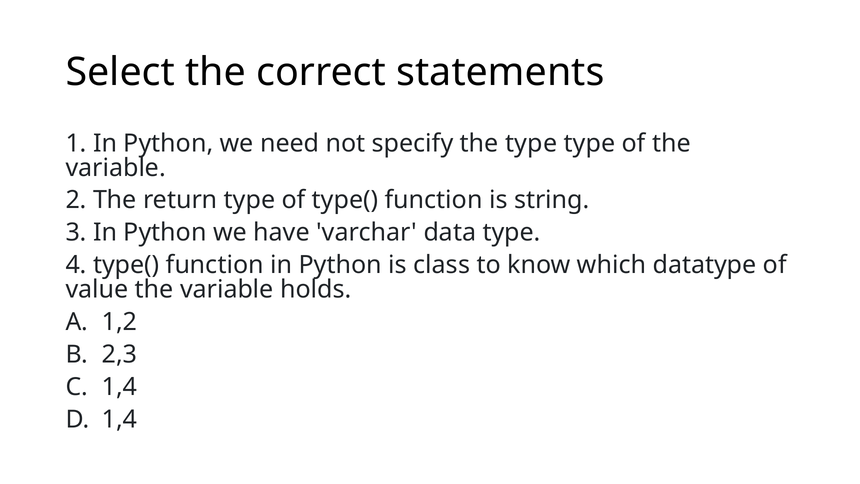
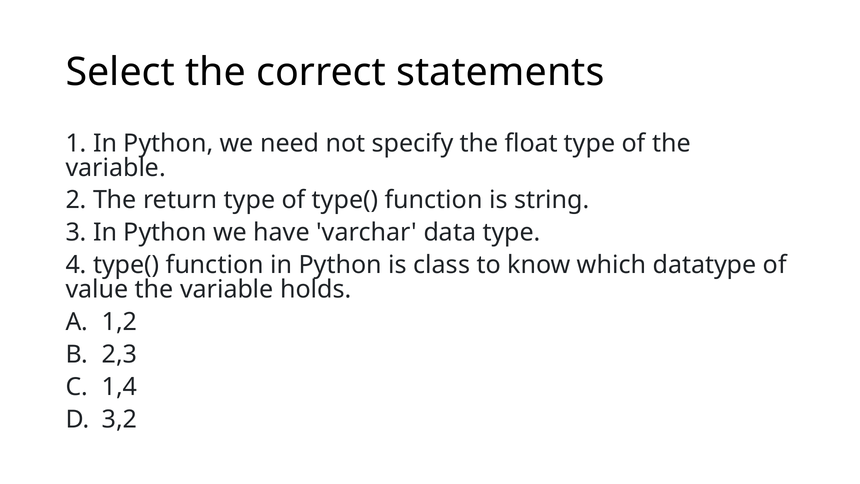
the type: type -> float
1,4 at (120, 419): 1,4 -> 3,2
